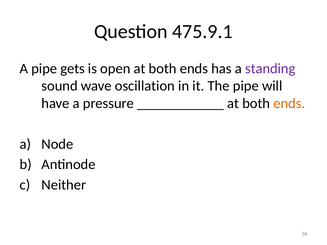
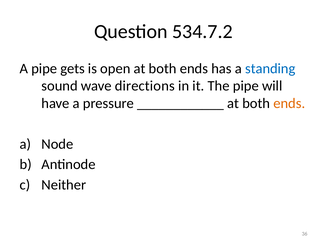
475.9.1: 475.9.1 -> 534.7.2
standing colour: purple -> blue
oscillation: oscillation -> directions
